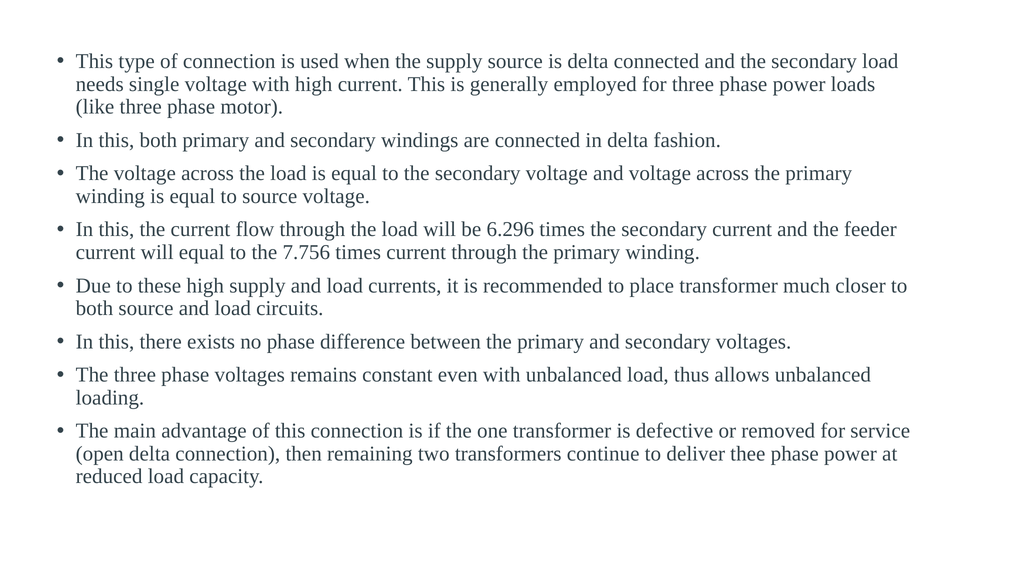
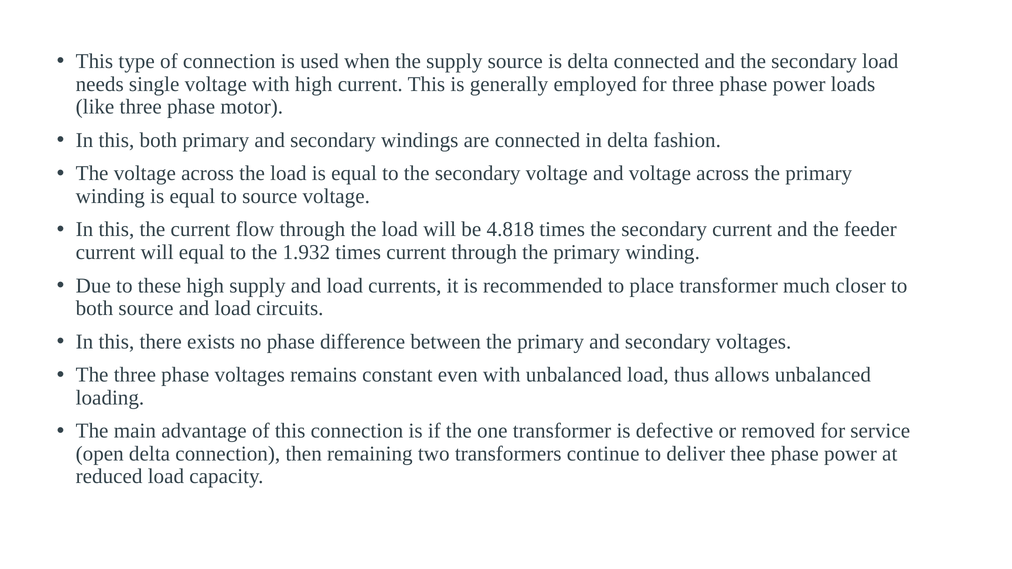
6.296: 6.296 -> 4.818
7.756: 7.756 -> 1.932
